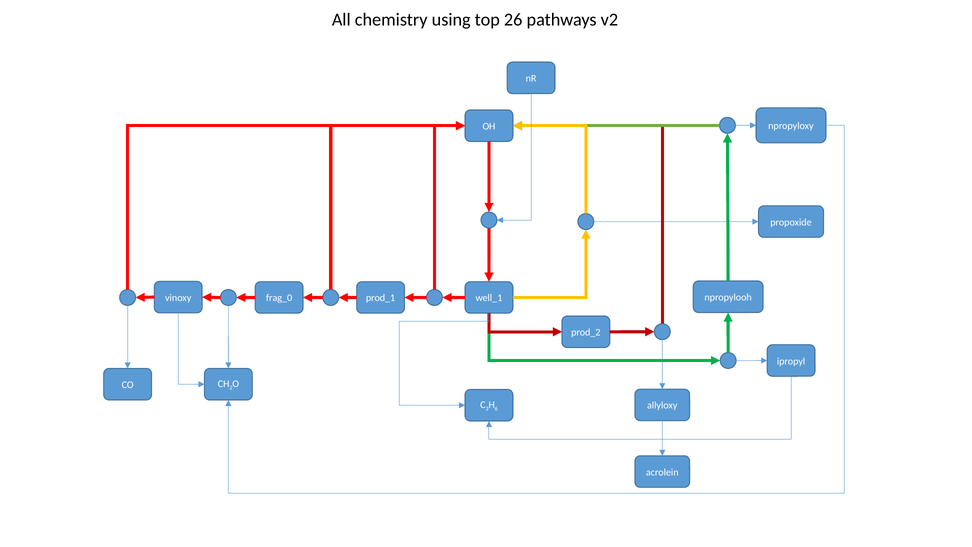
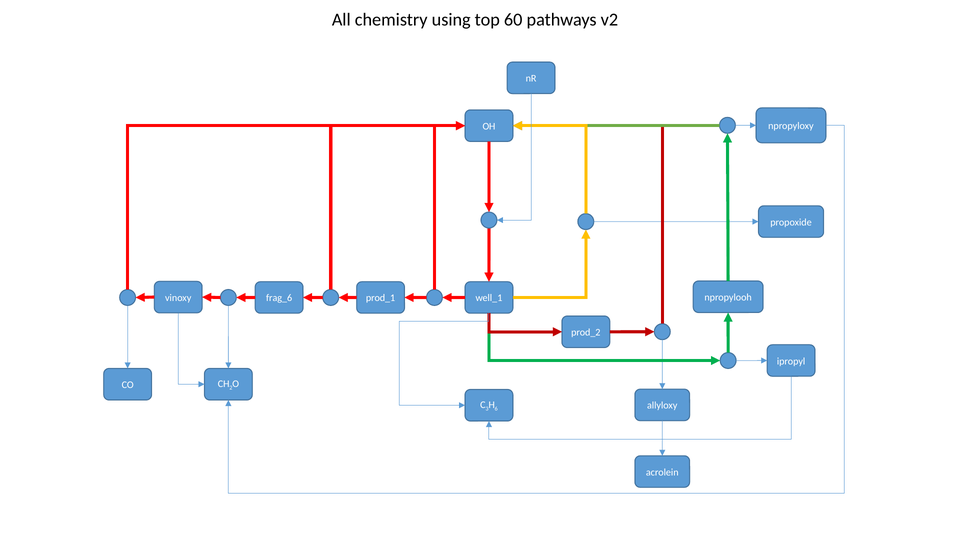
26: 26 -> 60
frag_0: frag_0 -> frag_6
